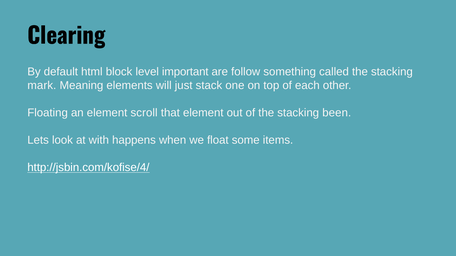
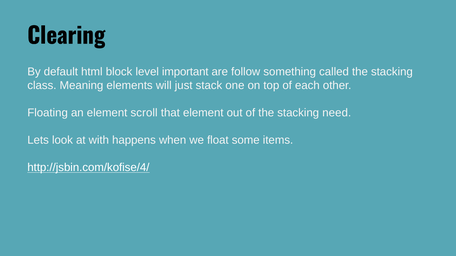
mark: mark -> class
been: been -> need
